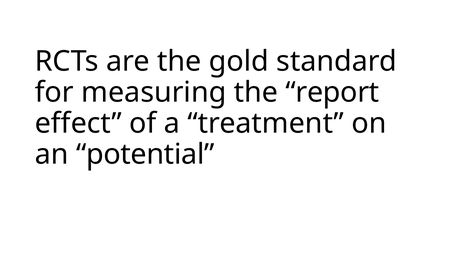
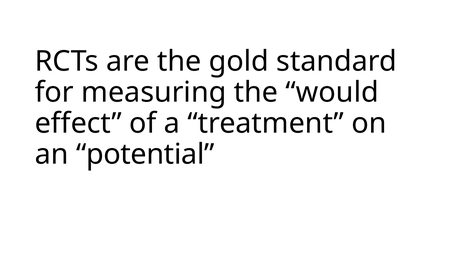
report: report -> would
